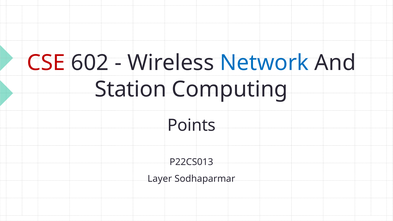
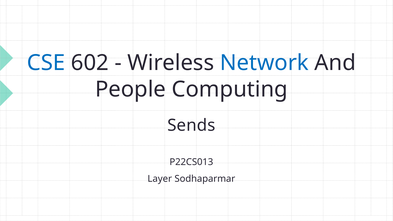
CSE colour: red -> blue
Station: Station -> People
Points: Points -> Sends
